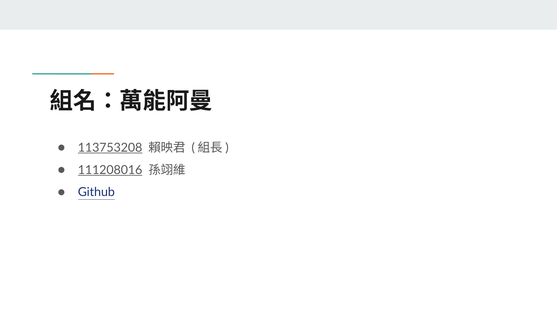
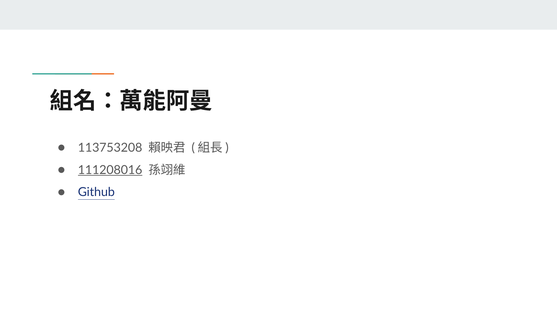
113753208 underline: present -> none
